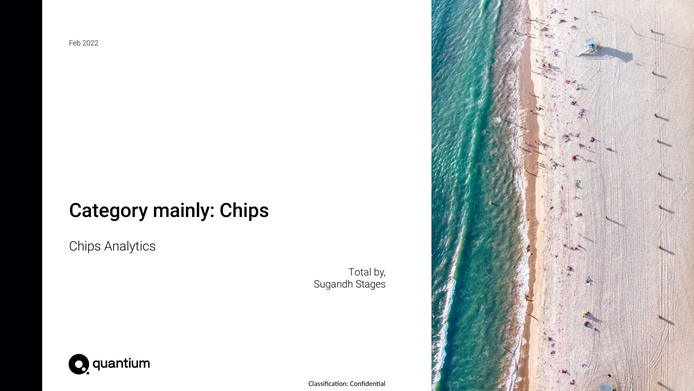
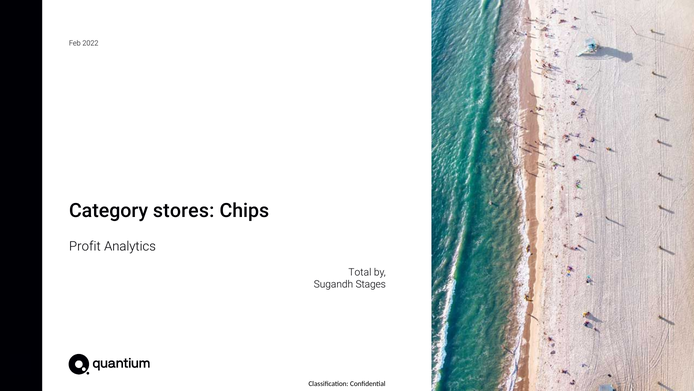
mainly: mainly -> stores
Chips at (85, 246): Chips -> Profit
